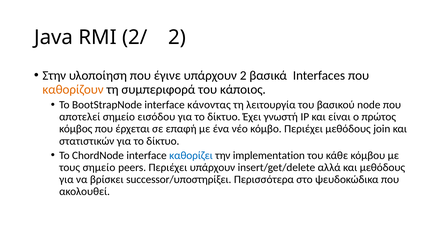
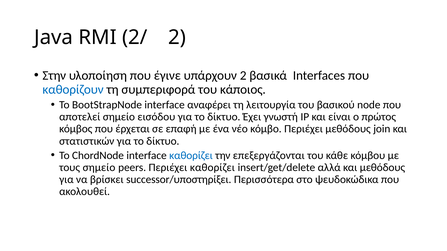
καθορίζουν colour: orange -> blue
κάνοντας: κάνοντας -> αναφέρει
implementation: implementation -> επεξεργάζονται
Περιέχει υπάρχουν: υπάρχουν -> καθορίζει
